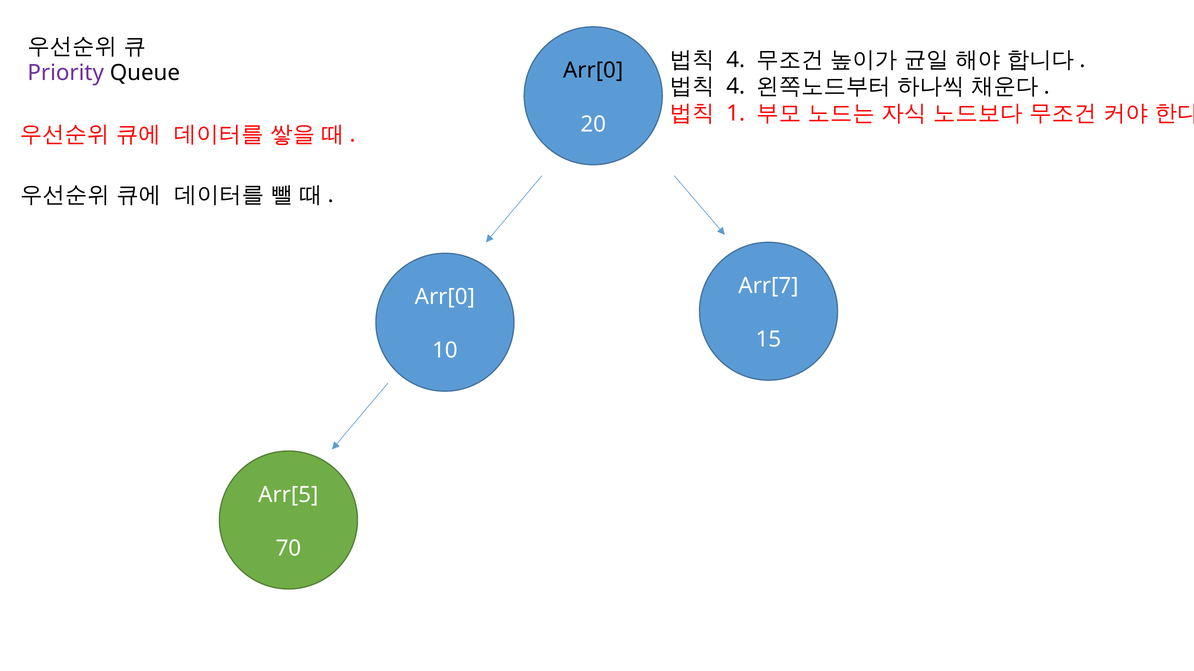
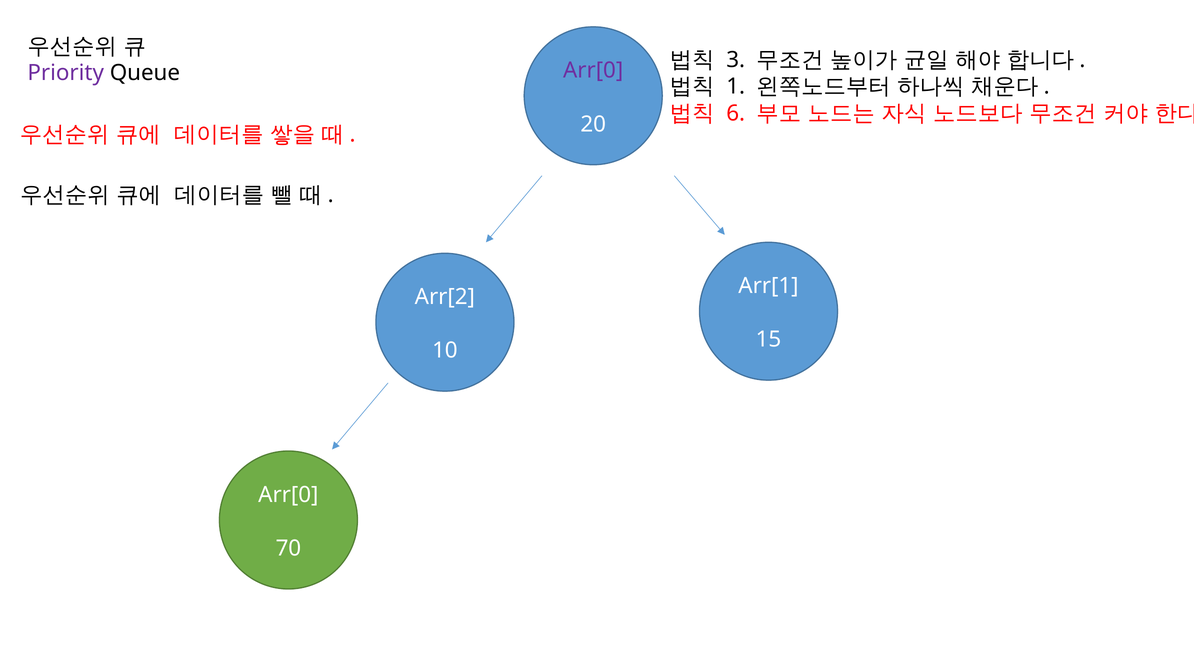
4 at (736, 60): 4 -> 3
Arr[0 at (593, 71) colour: black -> purple
4 at (736, 87): 4 -> 1
1: 1 -> 6
Arr[7: Arr[7 -> Arr[1
Arr[0 at (445, 297): Arr[0 -> Arr[2
Arr[5 at (288, 495): Arr[5 -> Arr[0
